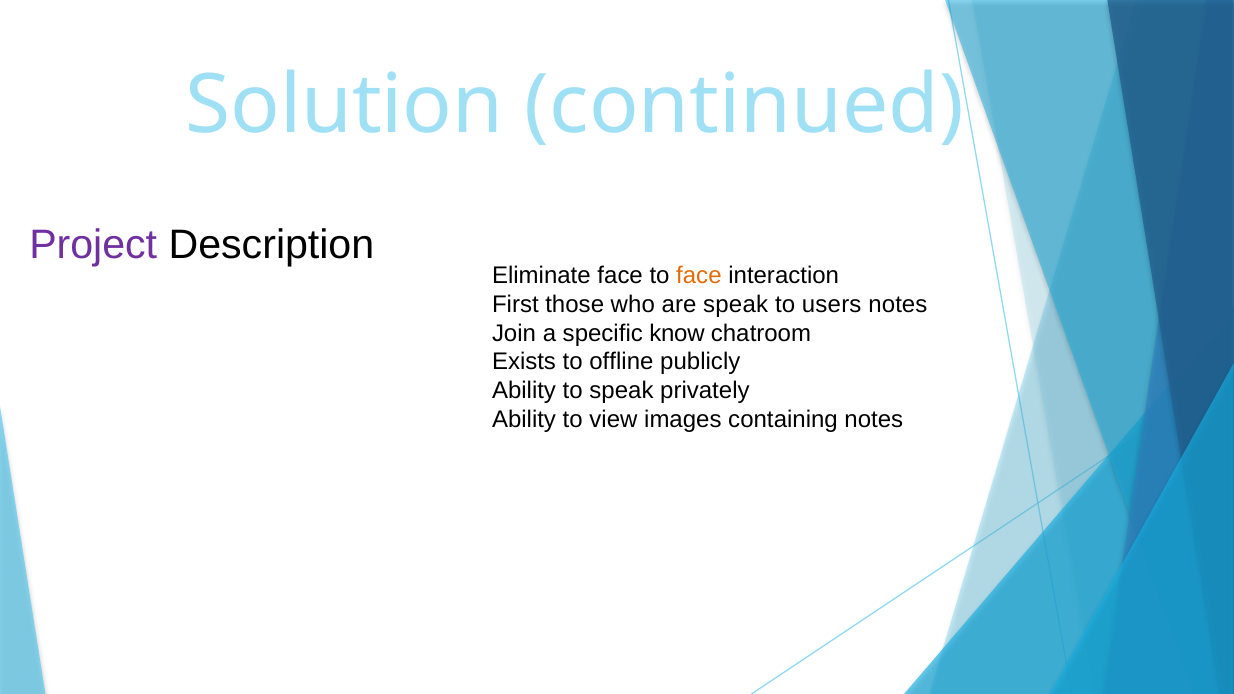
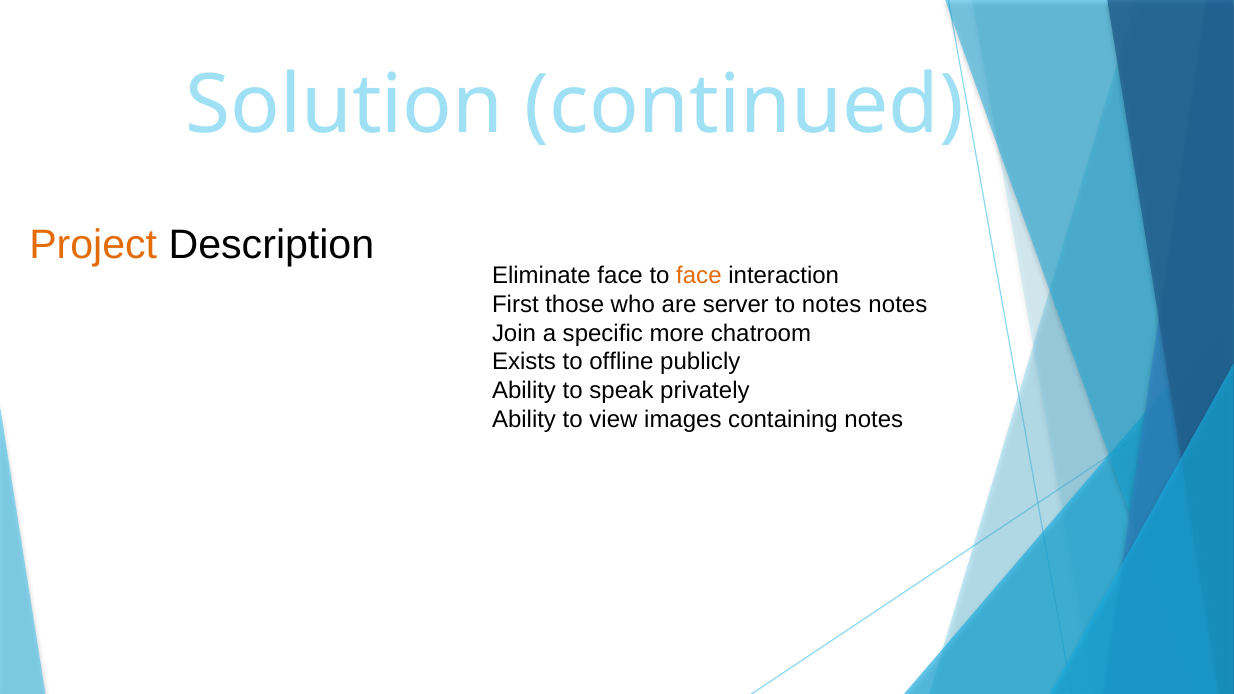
Project at (93, 245) colour: purple -> orange
are speak: speak -> server
to users: users -> notes
know: know -> more
